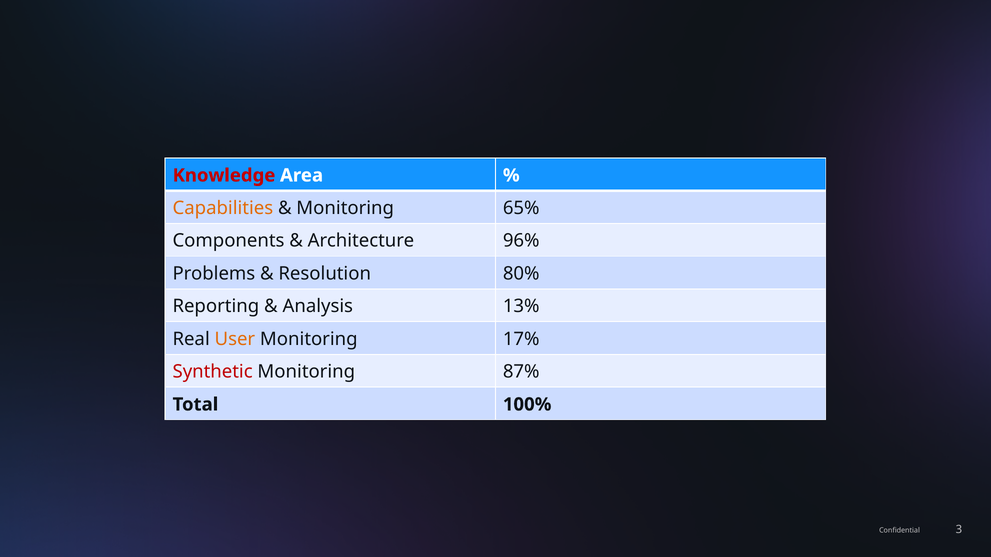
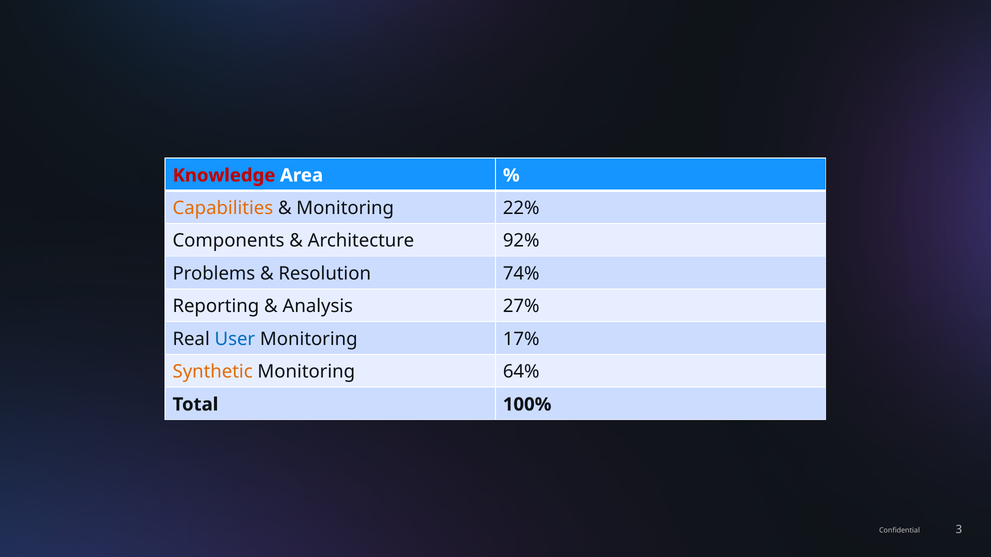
65%: 65% -> 22%
96%: 96% -> 92%
80%: 80% -> 74%
13%: 13% -> 27%
User colour: orange -> blue
Synthetic colour: red -> orange
87%: 87% -> 64%
